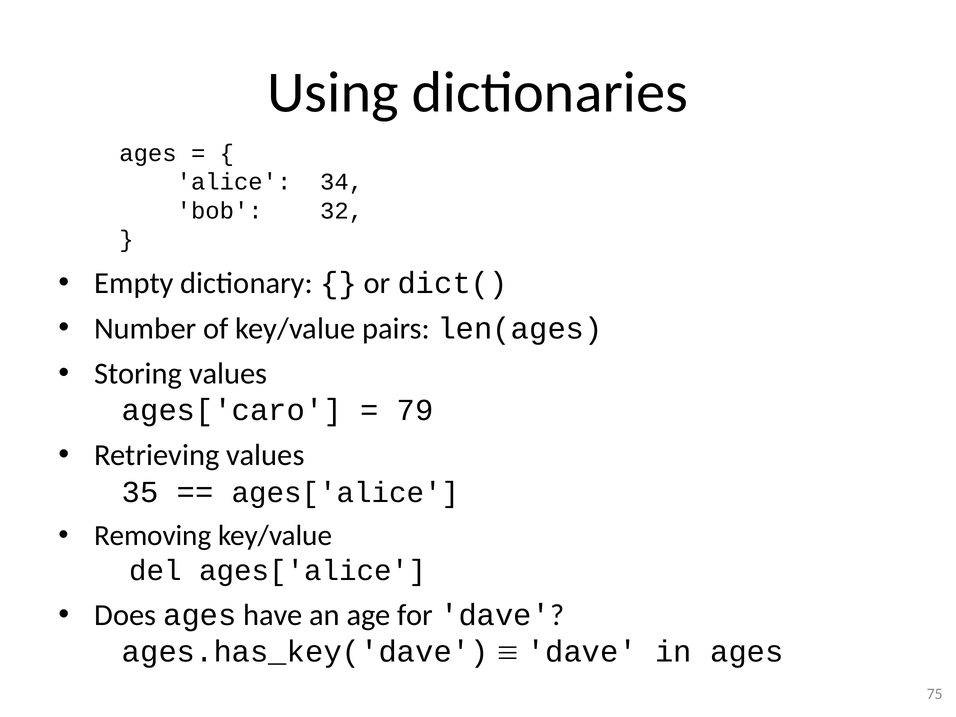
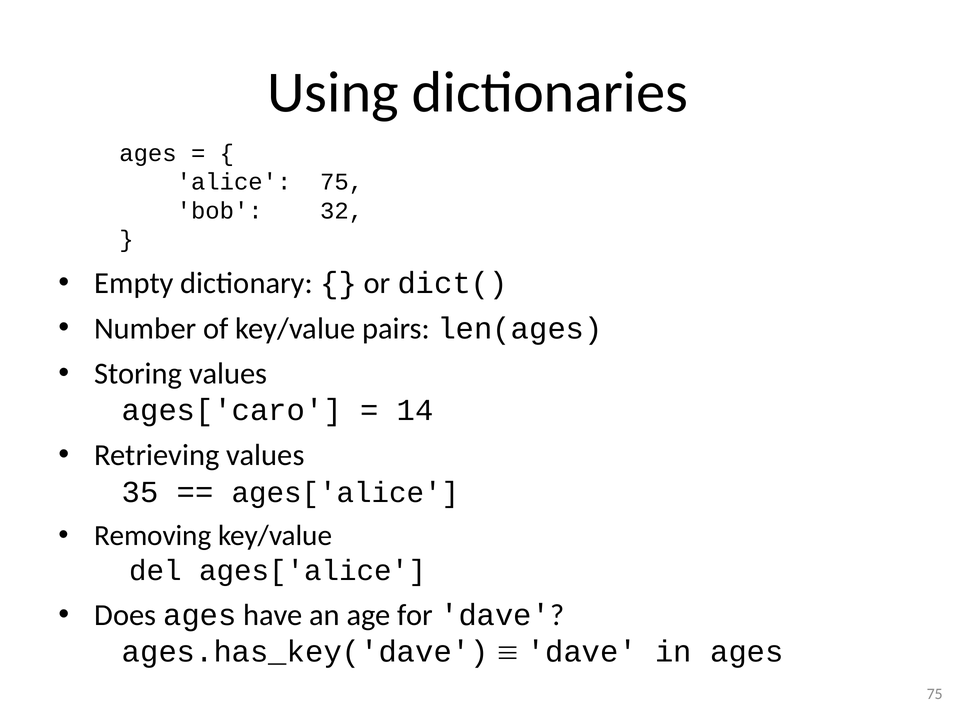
alice 34: 34 -> 75
79: 79 -> 14
